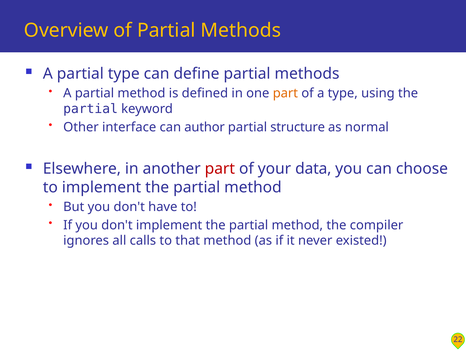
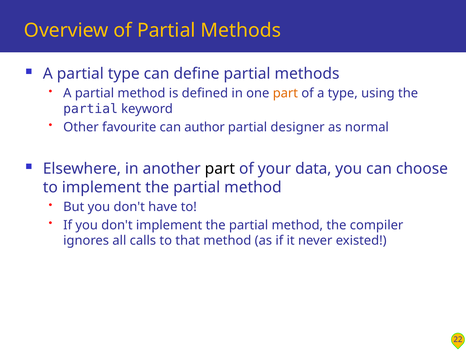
interface: interface -> favourite
structure: structure -> designer
part at (220, 169) colour: red -> black
